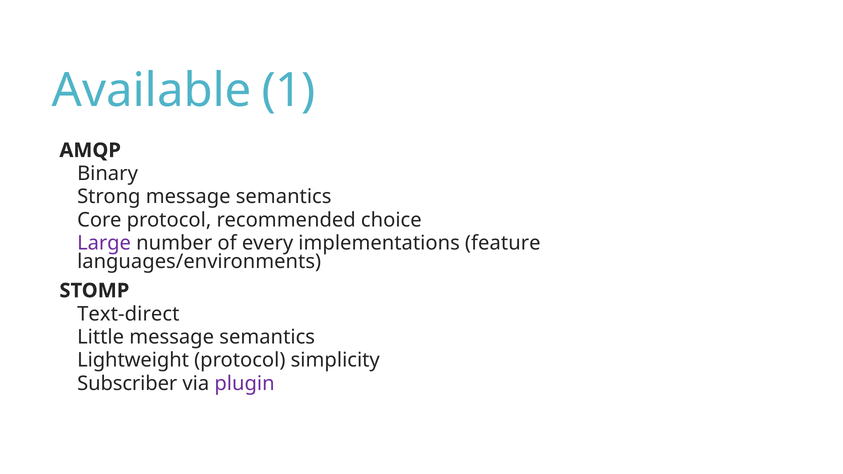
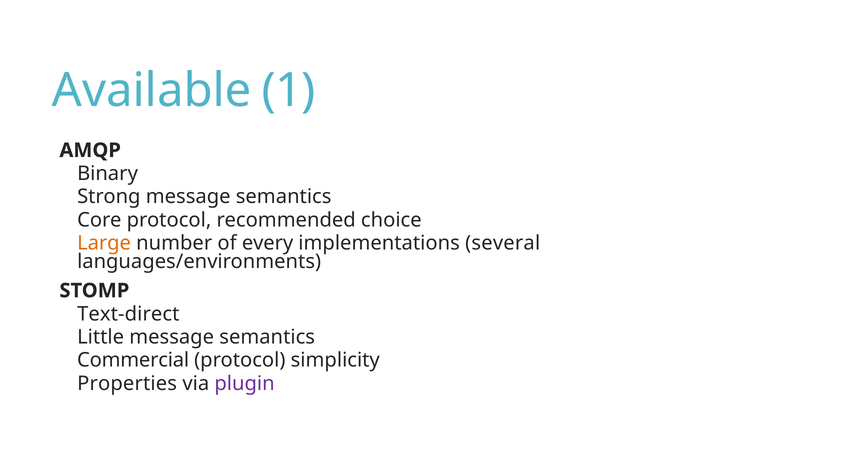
Large colour: purple -> orange
feature: feature -> several
Lightweight: Lightweight -> Commercial
Subscriber: Subscriber -> Properties
